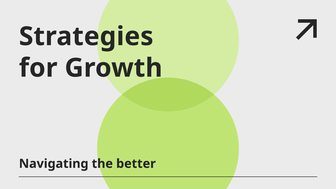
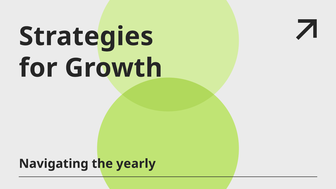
better: better -> yearly
